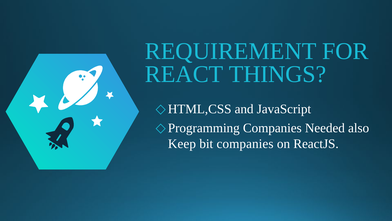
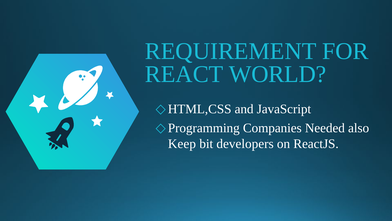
THINGS: THINGS -> WORLD
bit companies: companies -> developers
